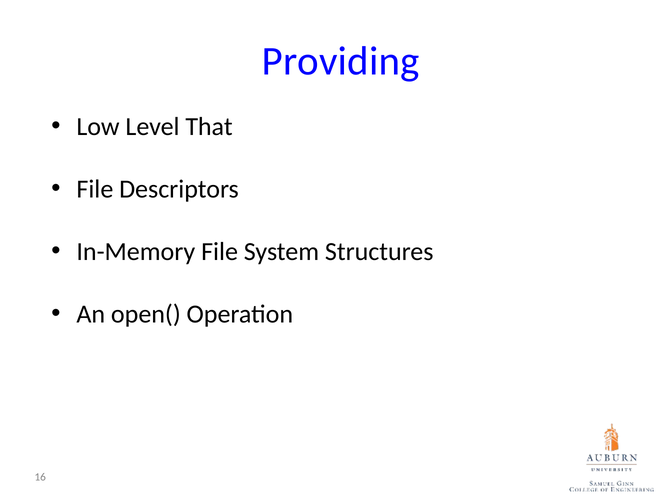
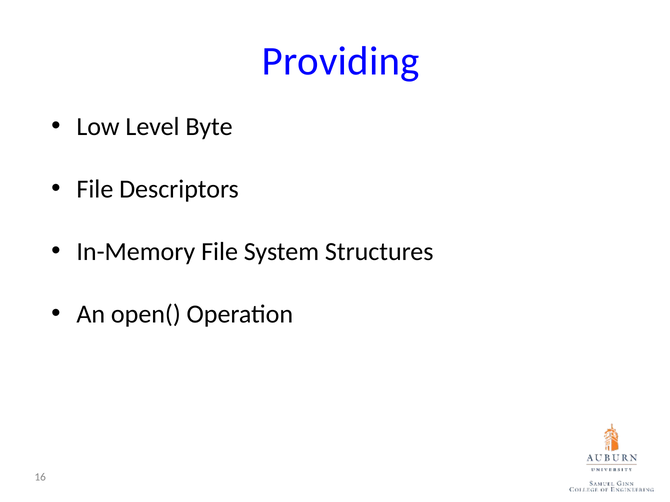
That: That -> Byte
